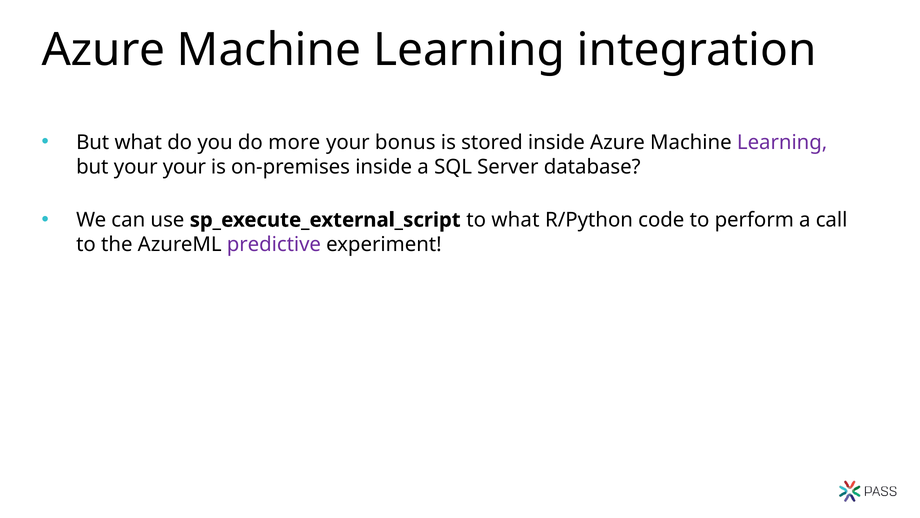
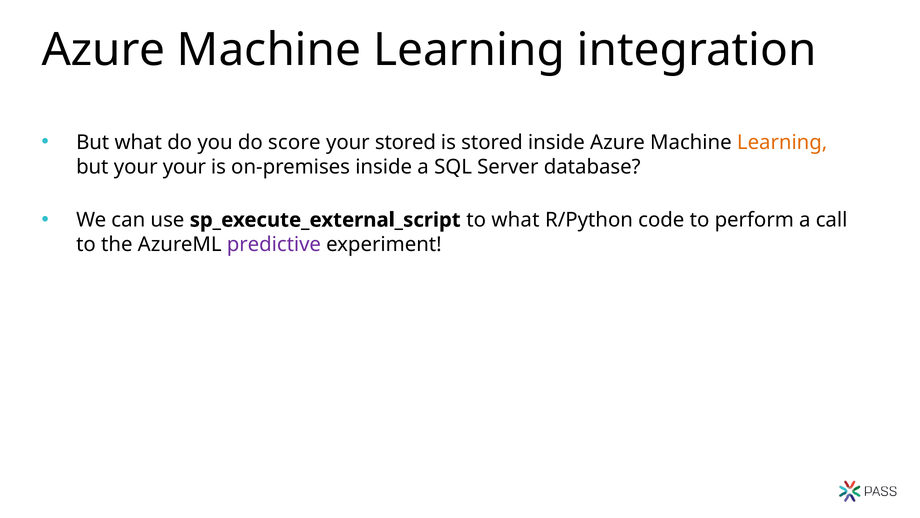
more: more -> score
your bonus: bonus -> stored
Learning at (782, 142) colour: purple -> orange
